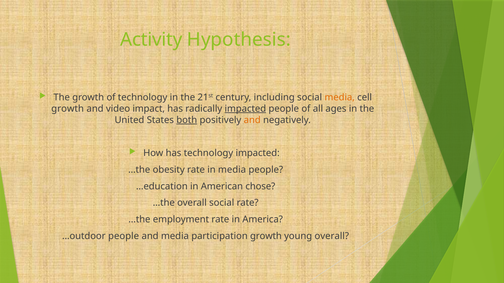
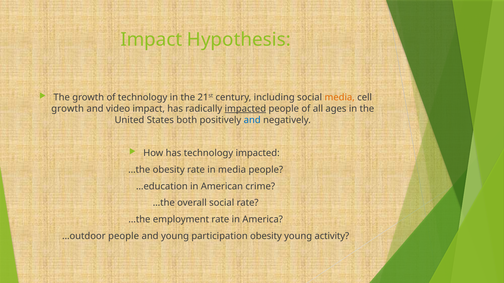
Activity at (151, 40): Activity -> Impact
both underline: present -> none
and at (252, 120) colour: orange -> blue
chose: chose -> crime
and media: media -> young
participation growth: growth -> obesity
young overall: overall -> activity
